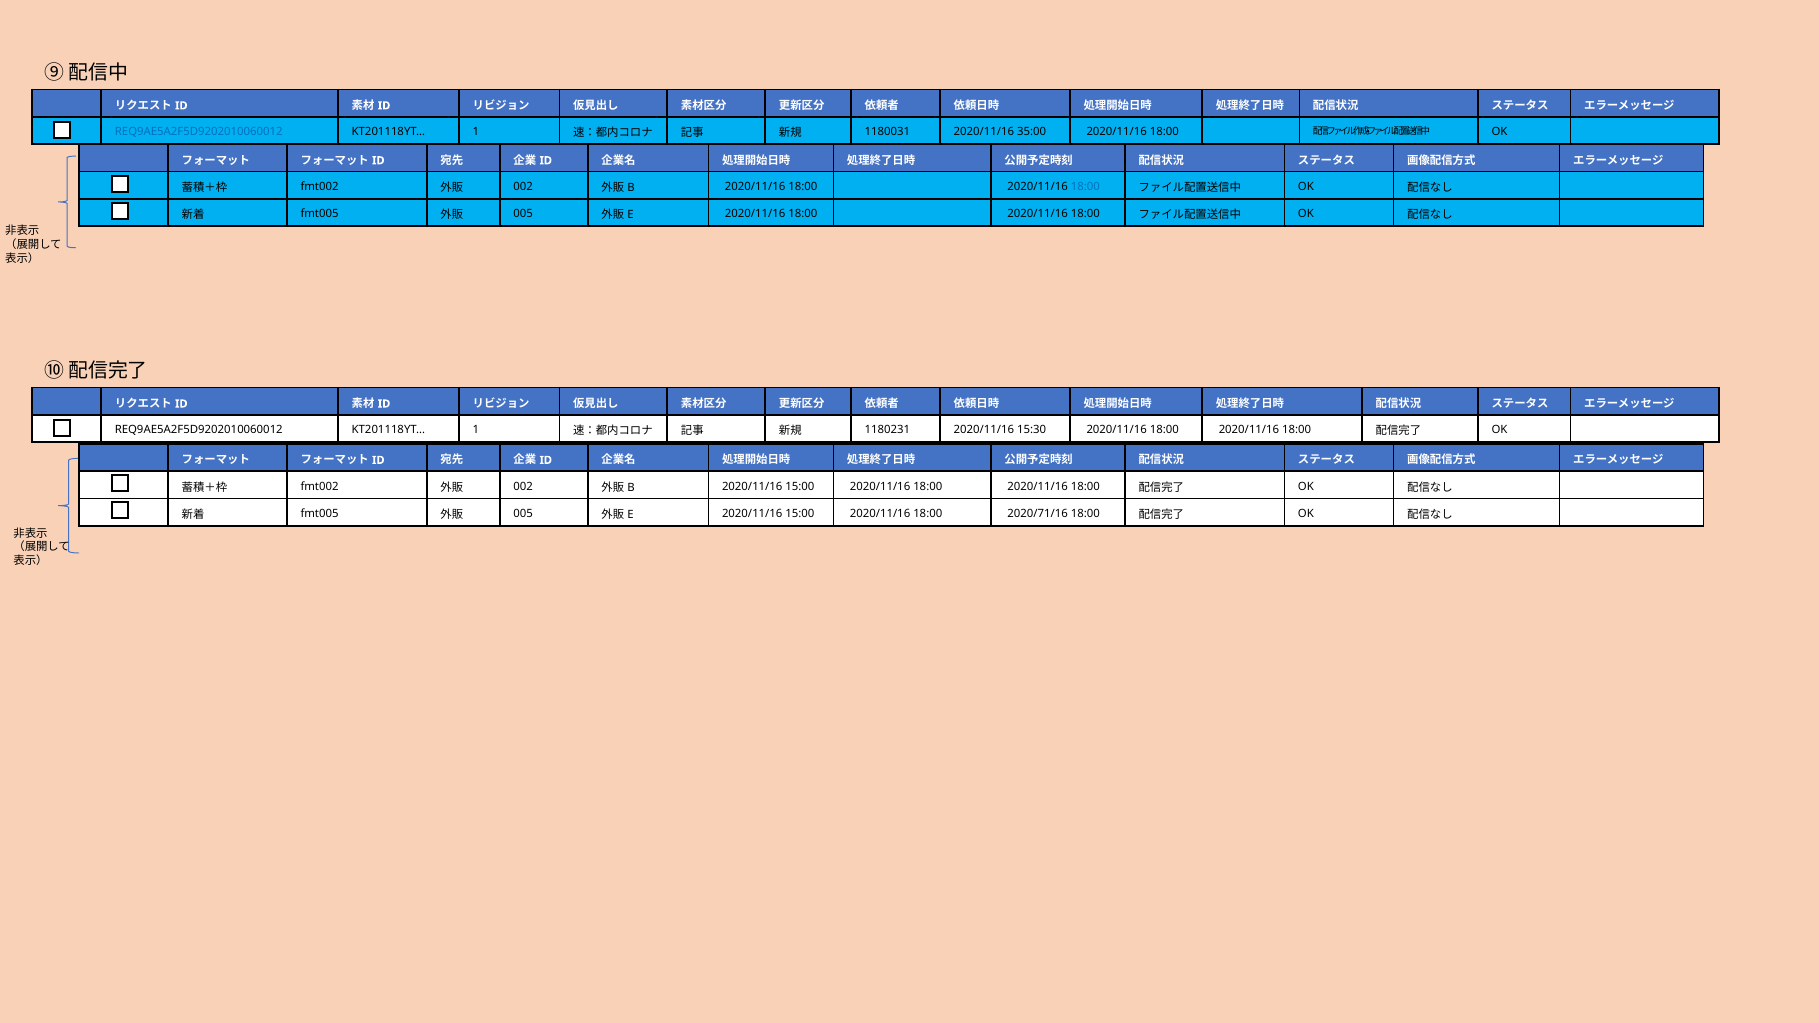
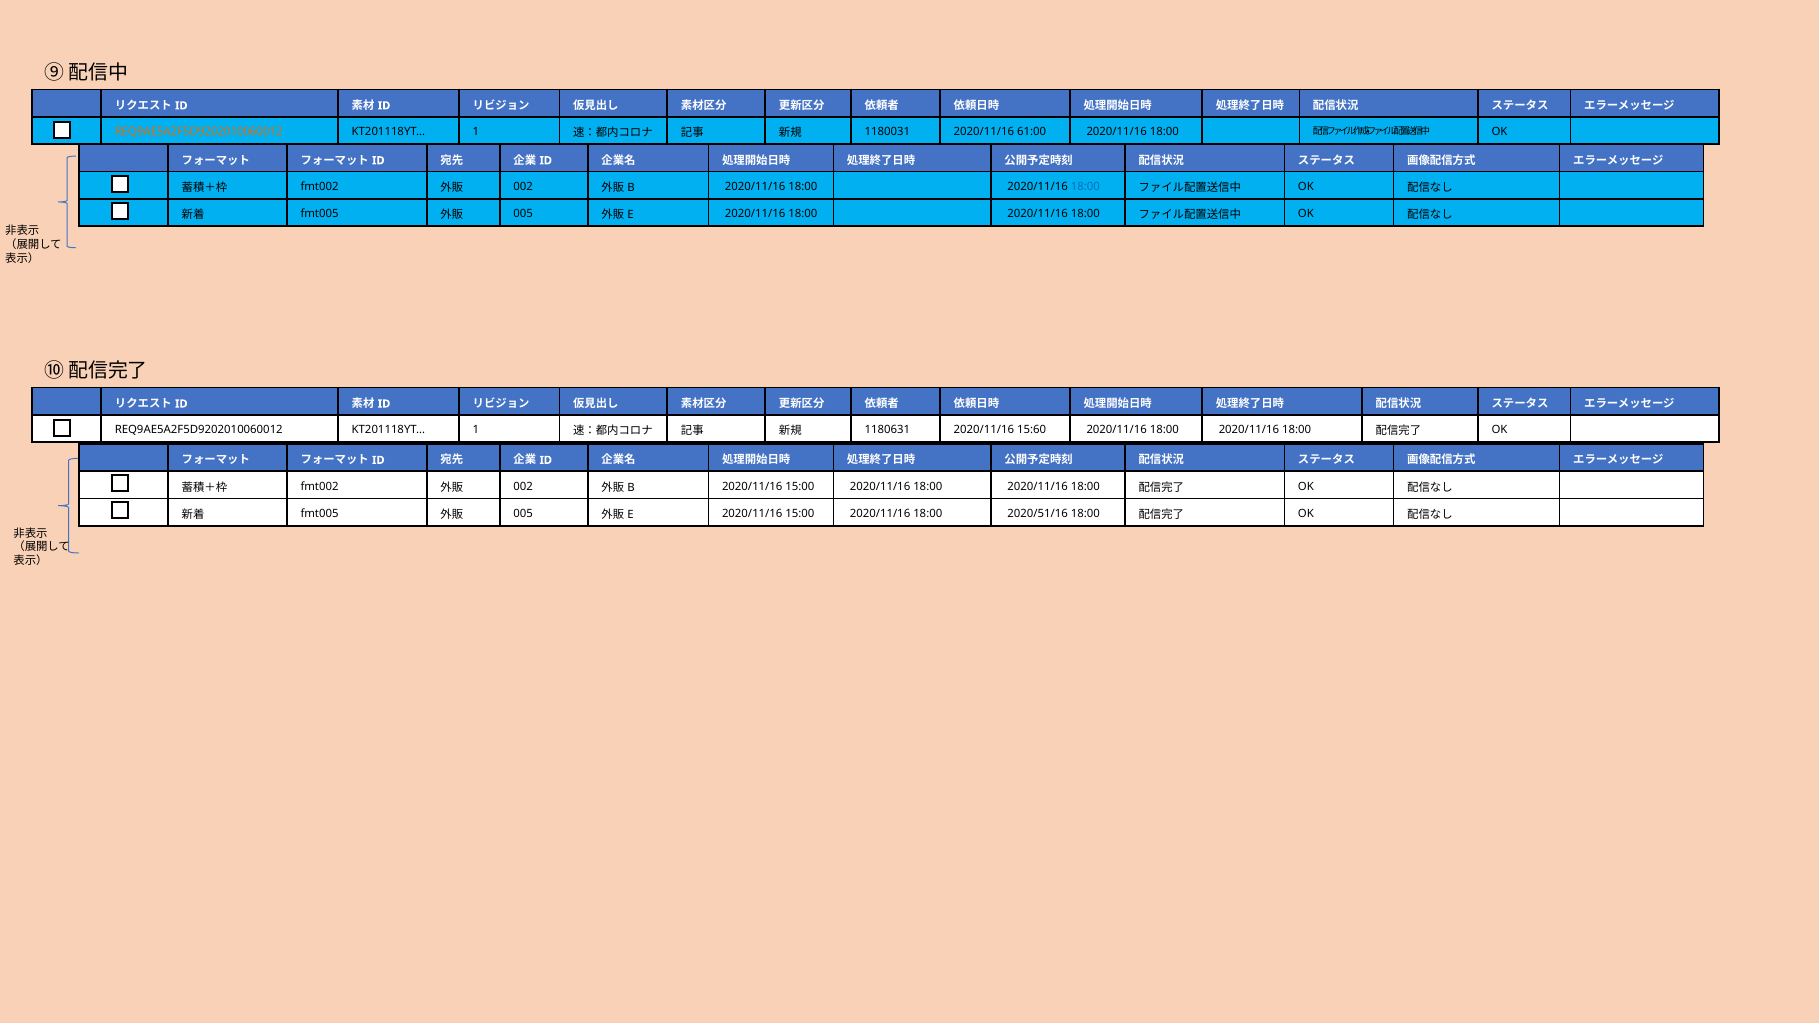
REQ9AE5A2F5D9202010060012 at (199, 132) colour: blue -> orange
35:00: 35:00 -> 61:00
1180231: 1180231 -> 1180631
15:30: 15:30 -> 15:60
2020/71/16: 2020/71/16 -> 2020/51/16
